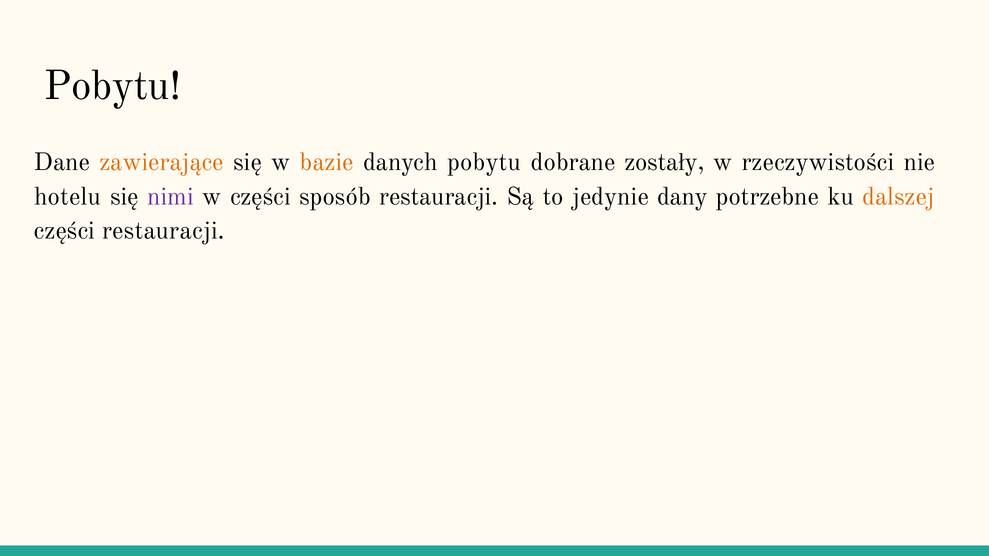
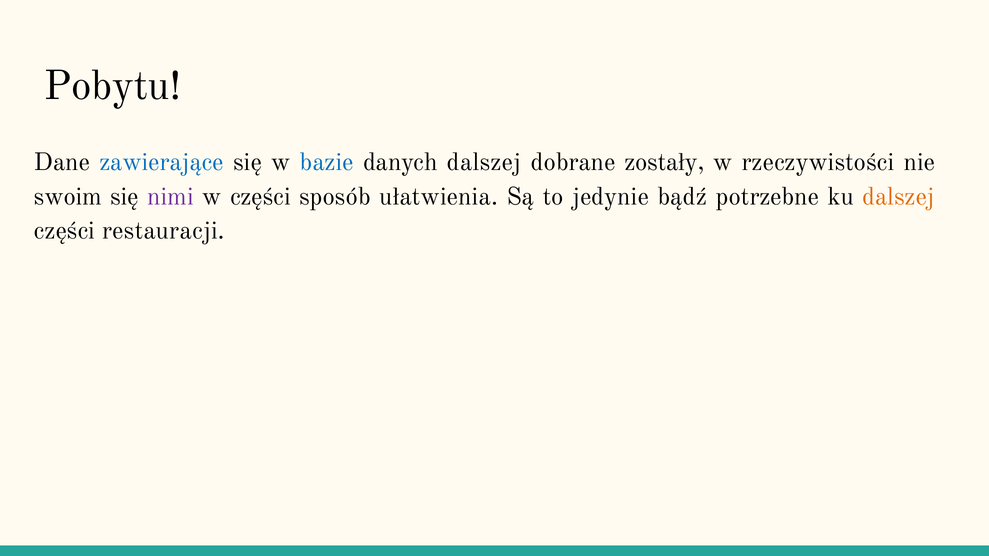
zawierające colour: orange -> blue
bazie colour: orange -> blue
danych pobytu: pobytu -> dalszej
hotelu: hotelu -> swoim
sposób restauracji: restauracji -> ułatwienia
dany: dany -> bądź
